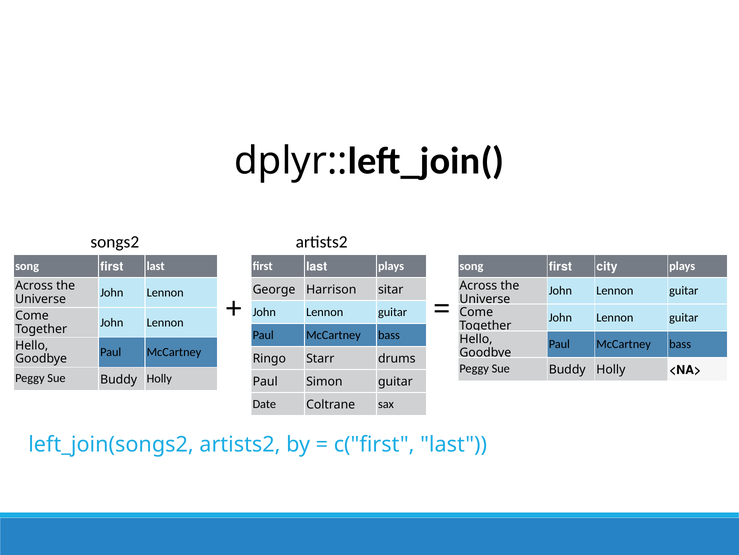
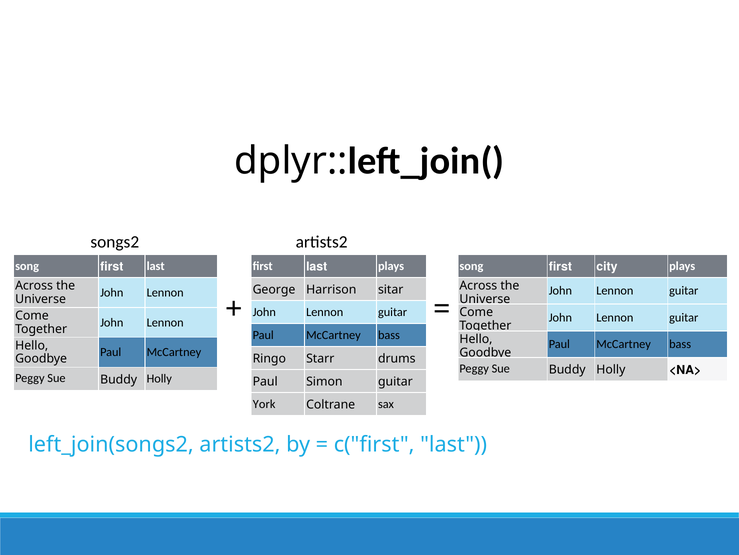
Date: Date -> York
